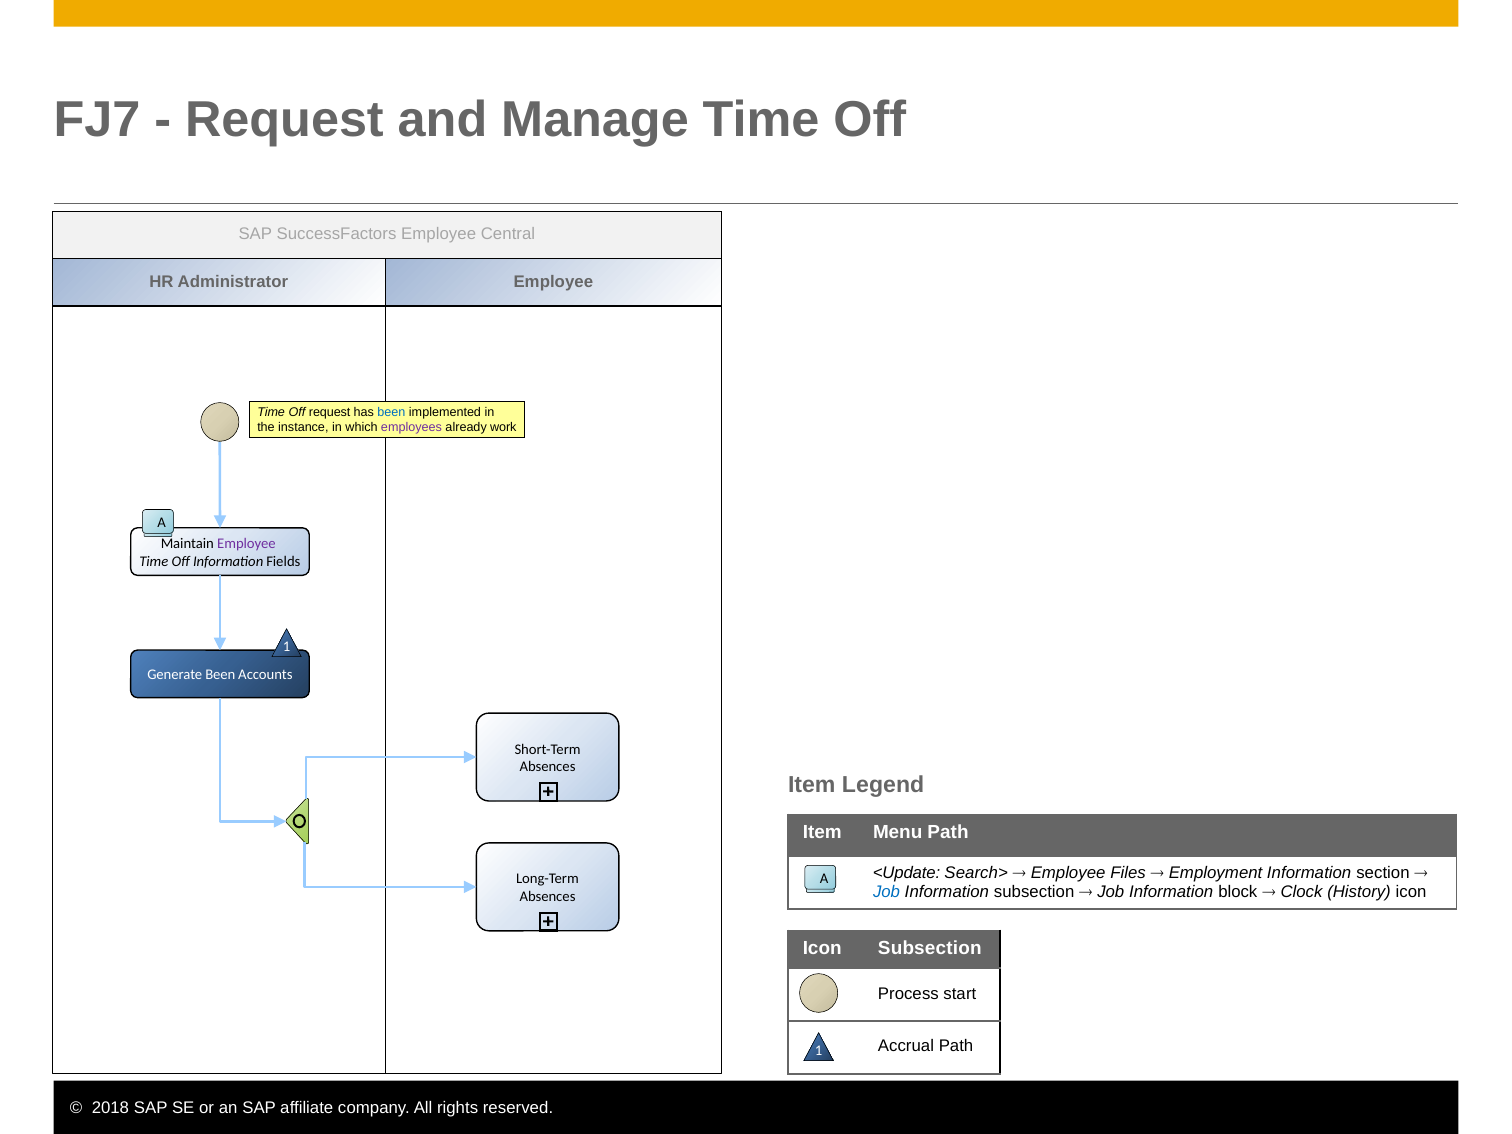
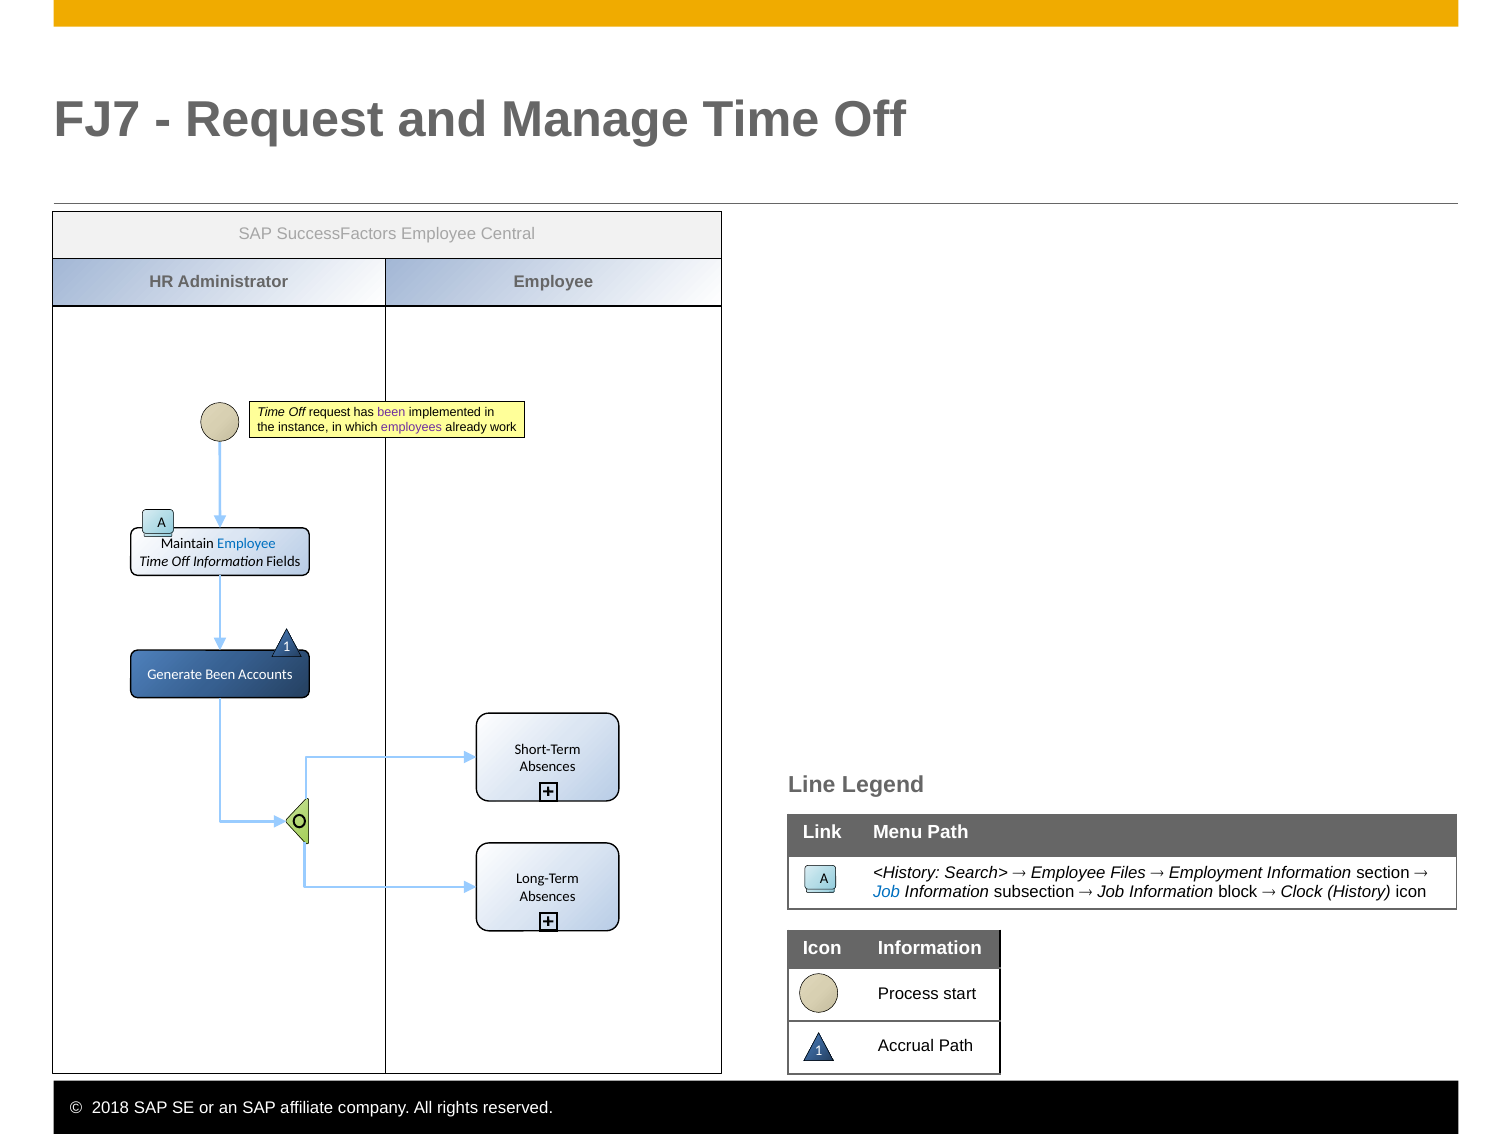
been at (391, 413) colour: blue -> purple
Employee at (247, 544) colour: purple -> blue
Item at (812, 785): Item -> Line
Item at (822, 833): Item -> Link
<Update: <Update -> <History
Icon Subsection: Subsection -> Information
